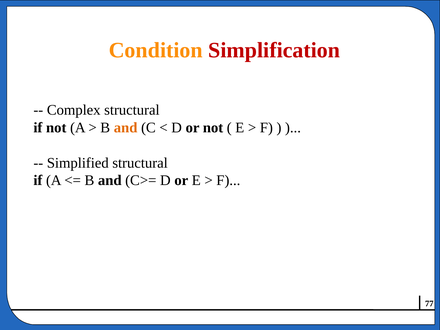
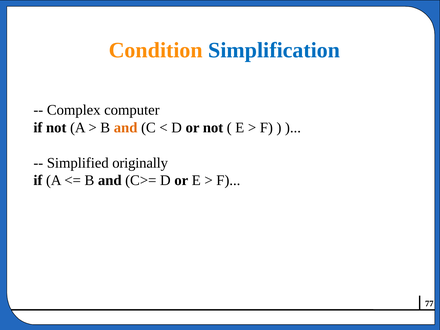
Simplification colour: red -> blue
Complex structural: structural -> computer
Simplified structural: structural -> originally
